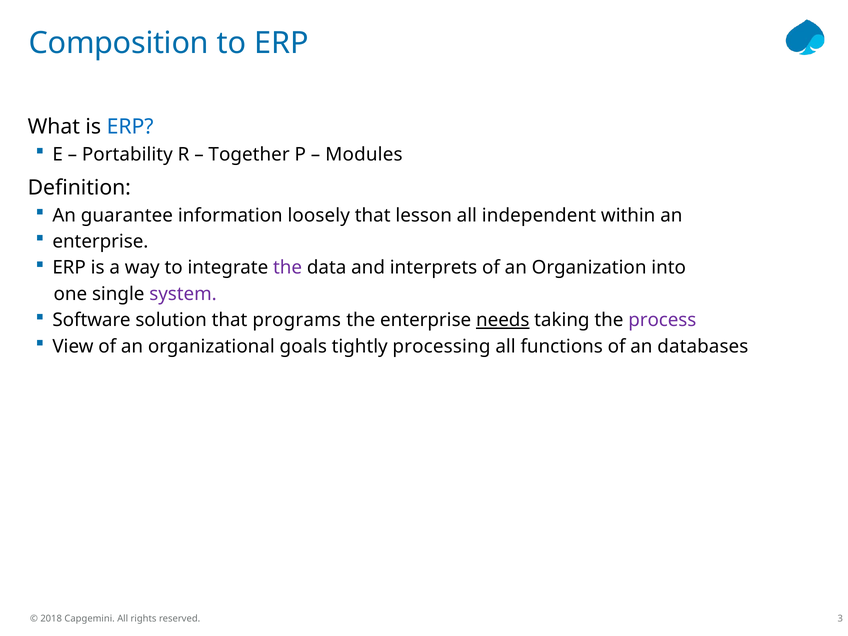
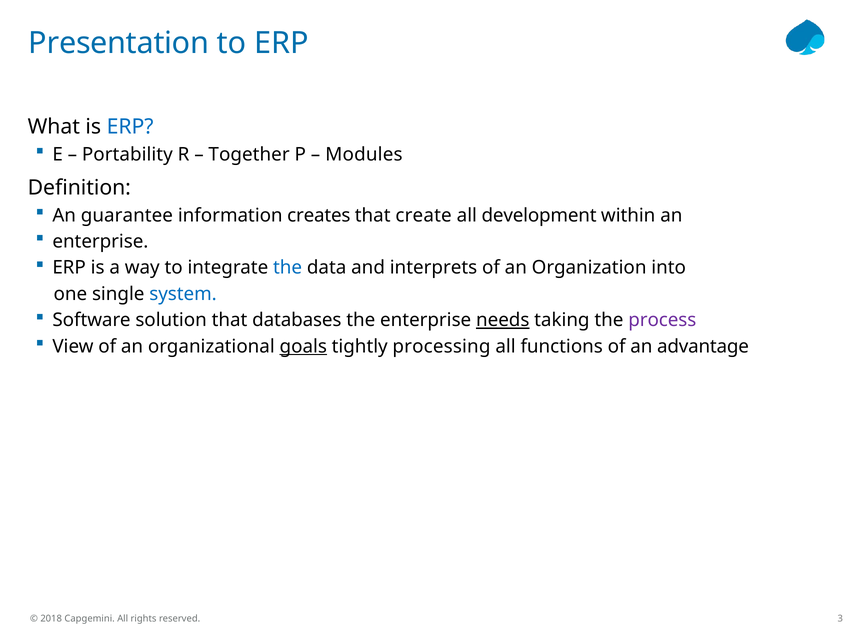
Composition: Composition -> Presentation
loosely: loosely -> creates
lesson: lesson -> create
independent: independent -> development
the at (288, 268) colour: purple -> blue
system colour: purple -> blue
programs: programs -> databases
goals underline: none -> present
databases: databases -> advantage
